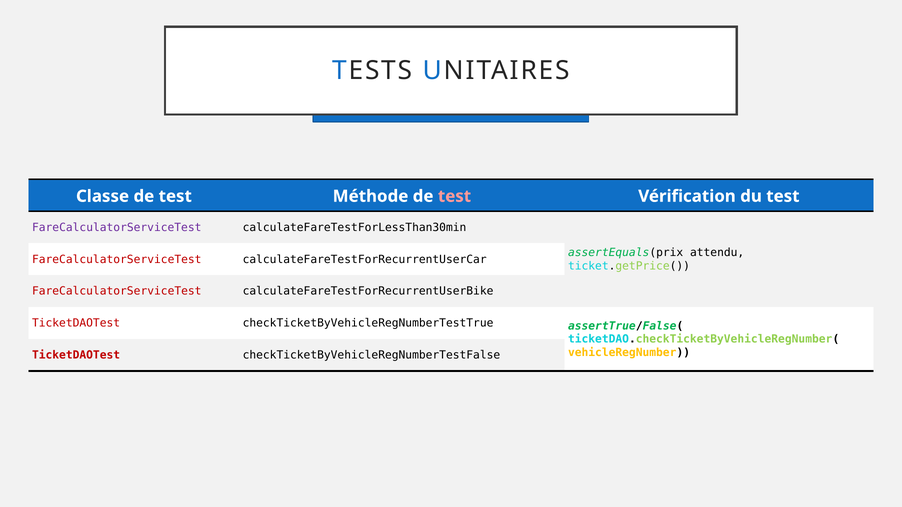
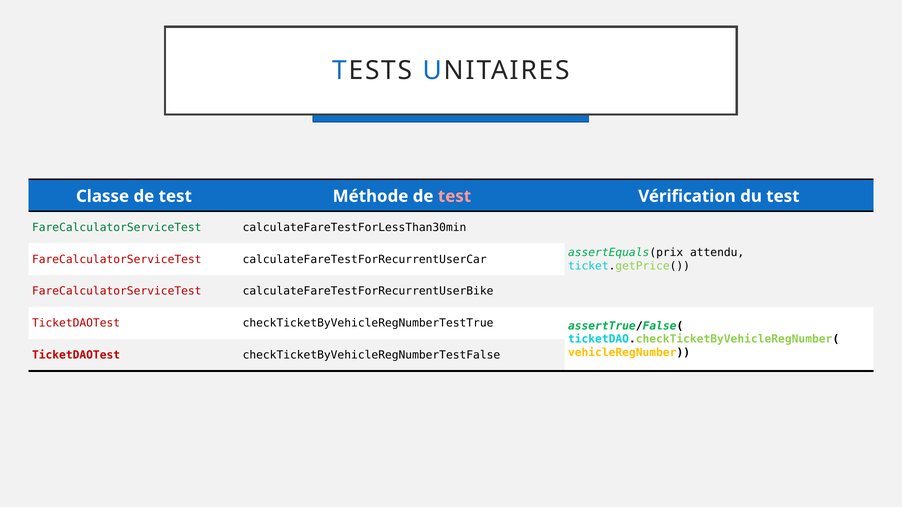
FareCalculatorServiceTest at (117, 228) colour: purple -> green
